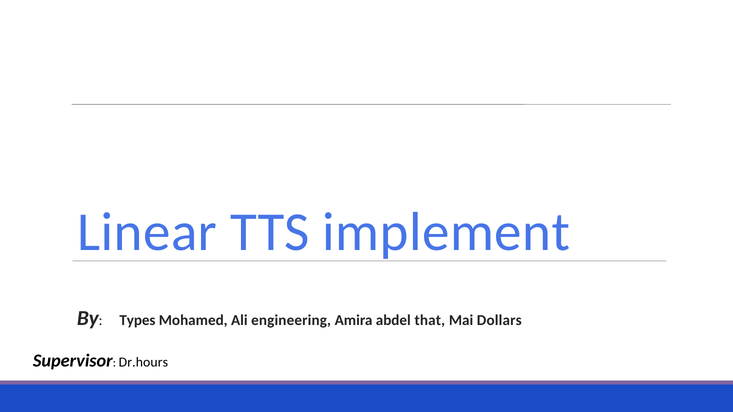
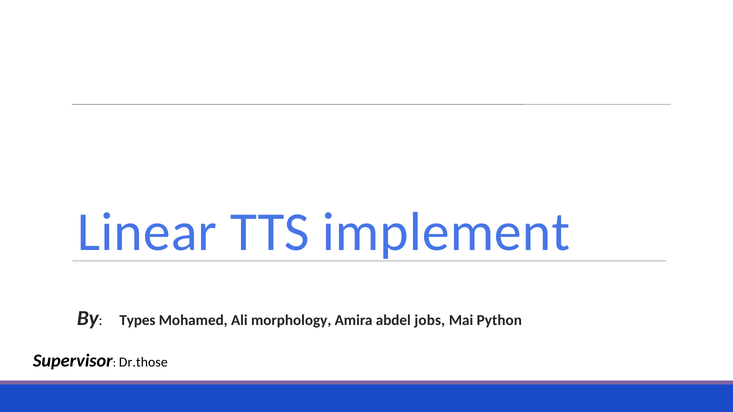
engineering: engineering -> morphology
that: that -> jobs
Dollars: Dollars -> Python
Dr.hours: Dr.hours -> Dr.those
